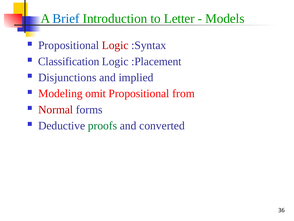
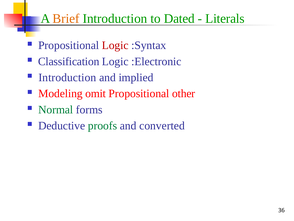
Brief colour: blue -> orange
Letter: Letter -> Dated
Models: Models -> Literals
:Placement: :Placement -> :Electronic
Disjunctions at (67, 77): Disjunctions -> Introduction
from: from -> other
Normal colour: red -> green
